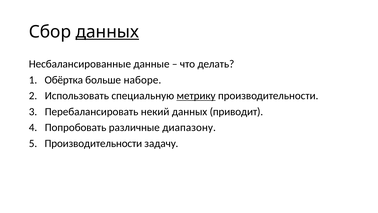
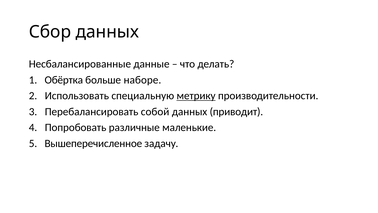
данных at (107, 32) underline: present -> none
некий: некий -> собой
диапазону: диапазону -> маленькие
Производительности at (93, 143): Производительности -> Вышеперечисленное
